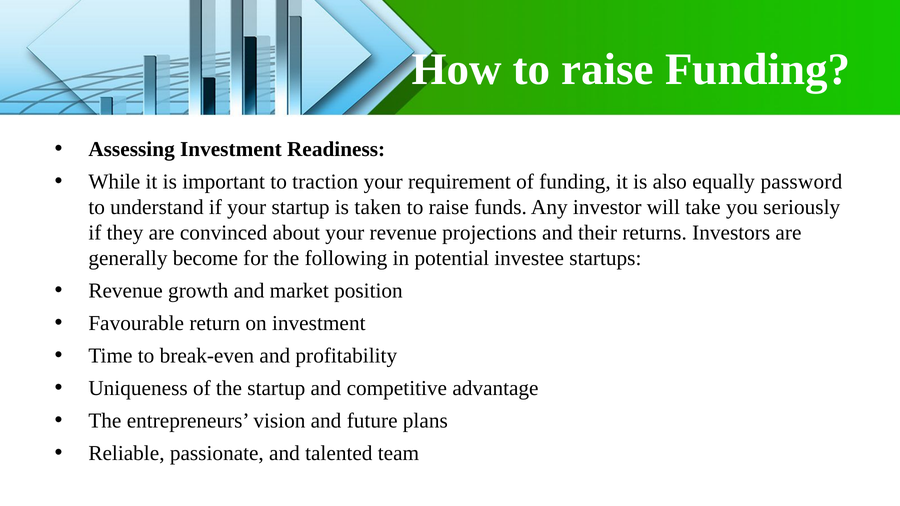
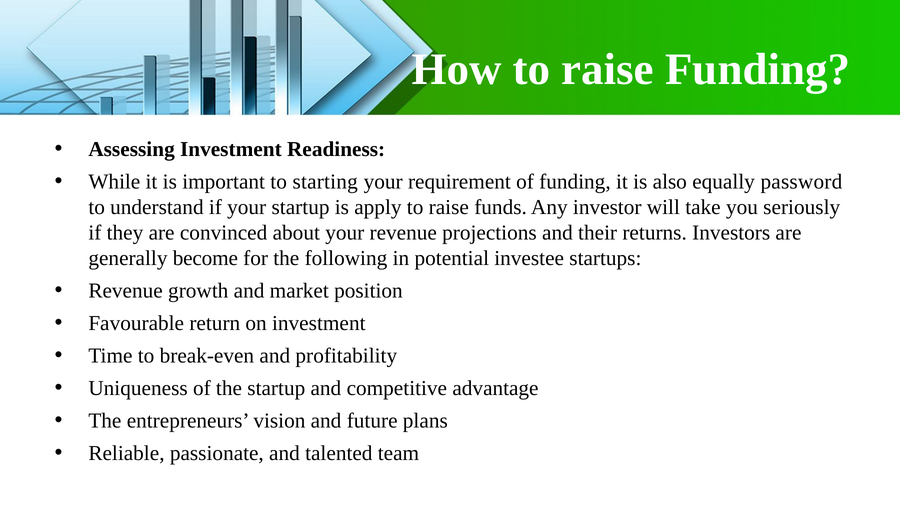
traction: traction -> starting
taken: taken -> apply
